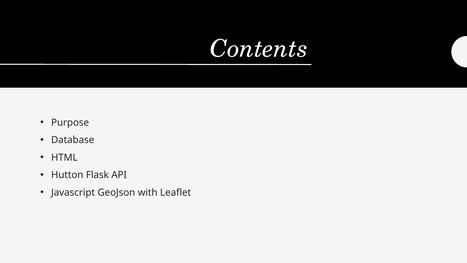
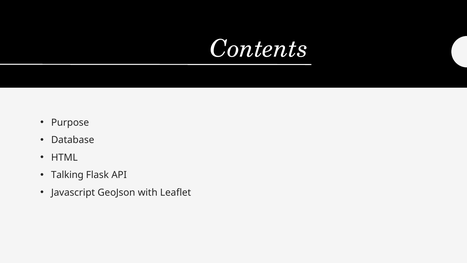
Hutton: Hutton -> Talking
